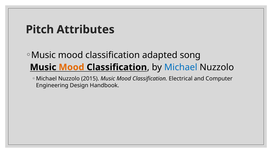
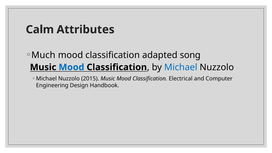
Pitch: Pitch -> Calm
Music at (43, 55): Music -> Much
Mood at (71, 67) colour: orange -> blue
